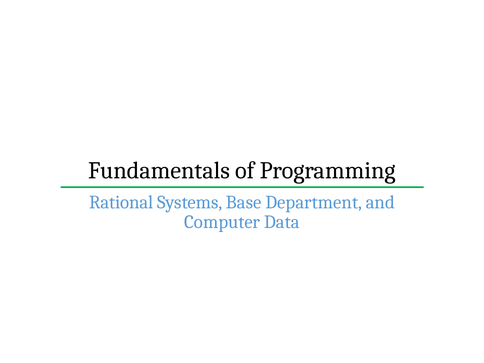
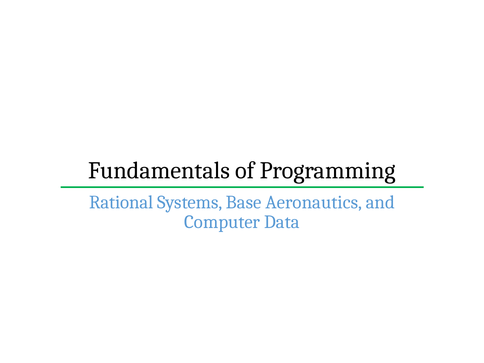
Department: Department -> Aeronautics
